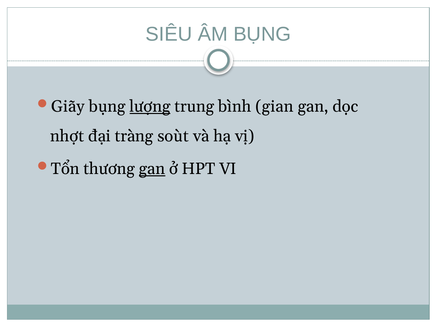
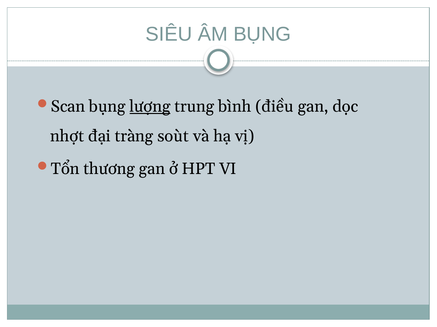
Giãy: Giãy -> Scan
gian: gian -> điều
gan at (152, 169) underline: present -> none
